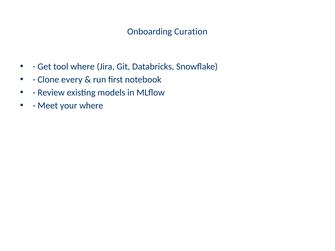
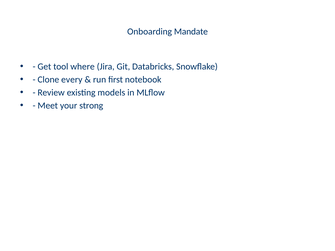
Curation: Curation -> Mandate
your where: where -> strong
